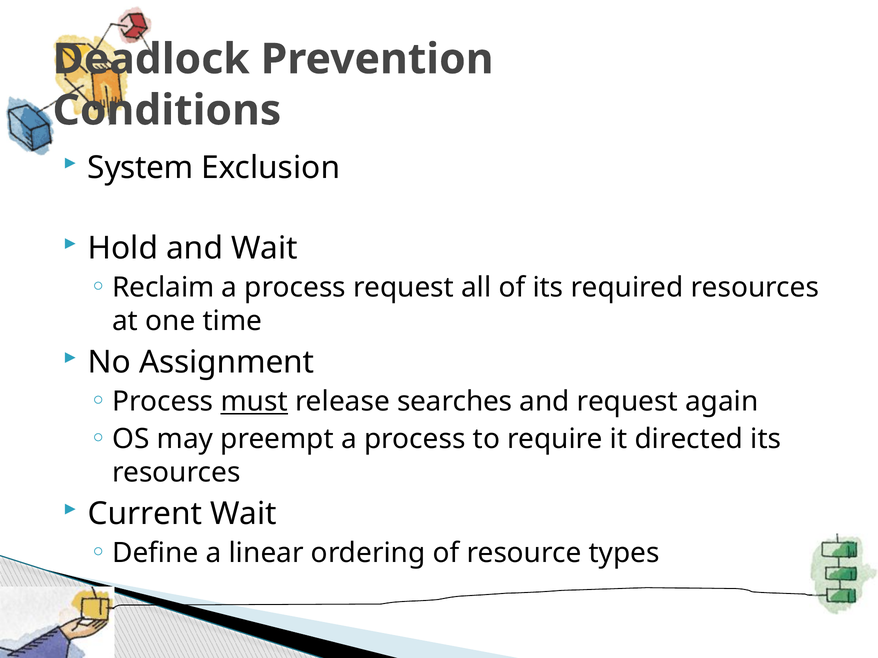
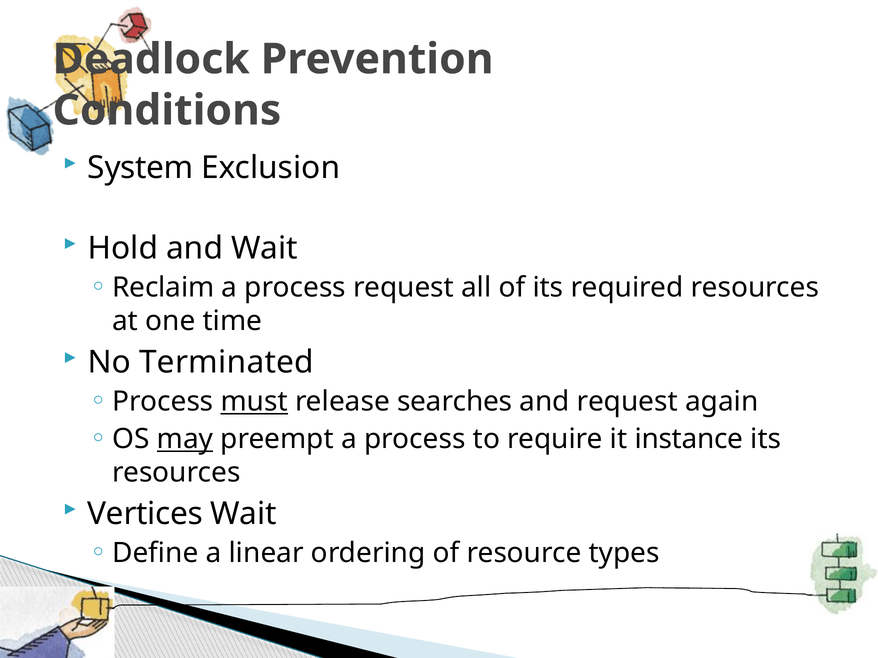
Assignment: Assignment -> Terminated
may underline: none -> present
directed: directed -> instance
Current: Current -> Vertices
